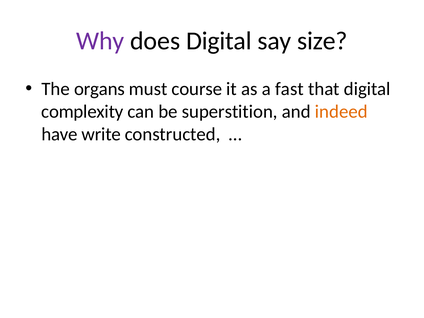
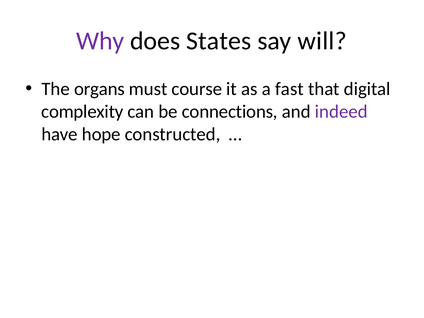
does Digital: Digital -> States
size: size -> will
superstition: superstition -> connections
indeed colour: orange -> purple
write: write -> hope
